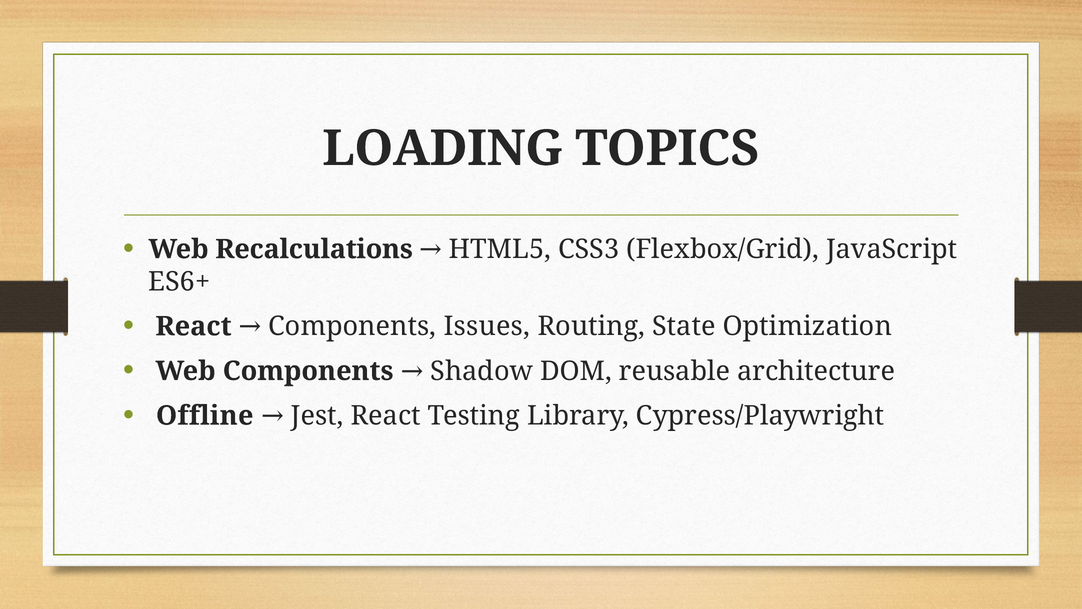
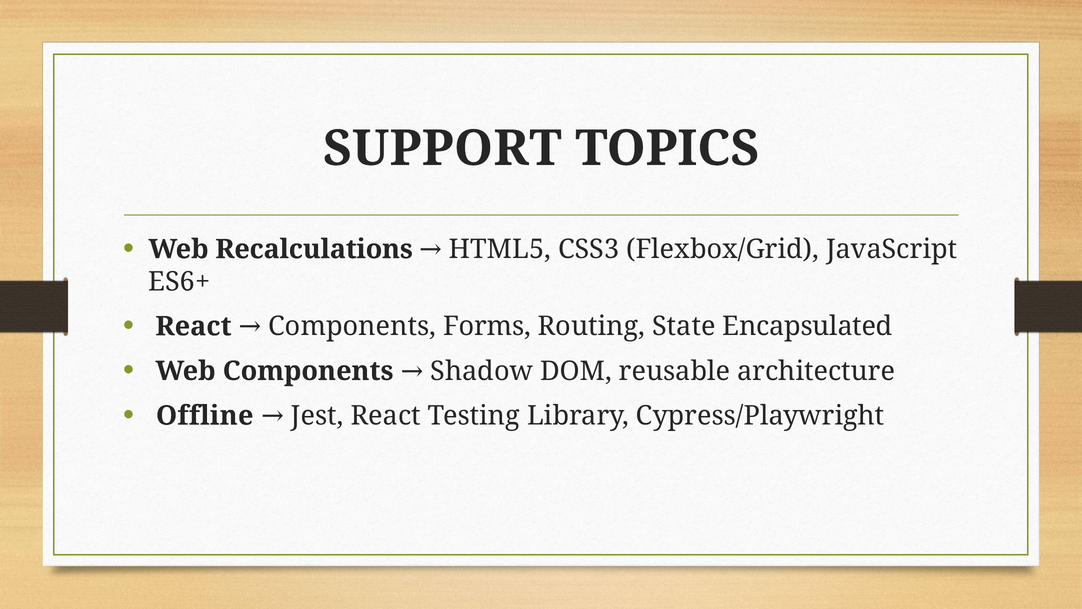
LOADING: LOADING -> SUPPORT
Issues: Issues -> Forms
Optimization: Optimization -> Encapsulated
